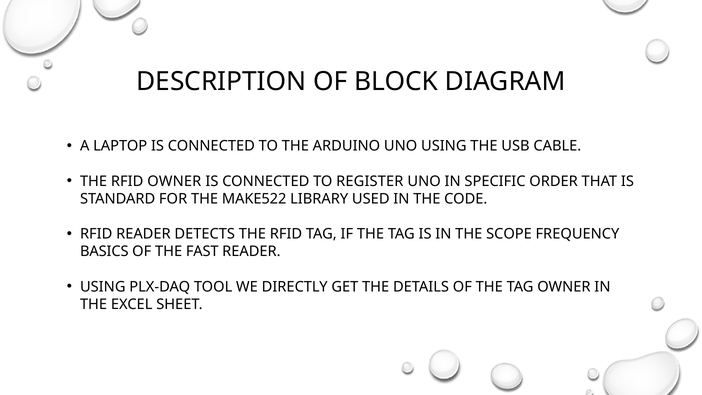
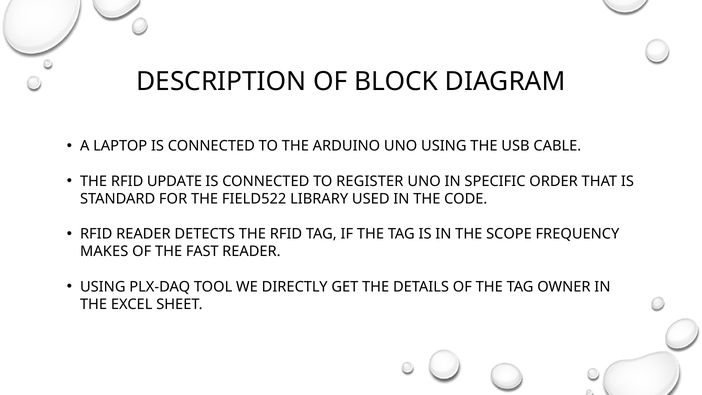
RFID OWNER: OWNER -> UPDATE
MAKE522: MAKE522 -> FIELD522
BASICS: BASICS -> MAKES
